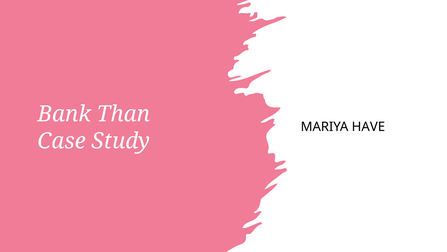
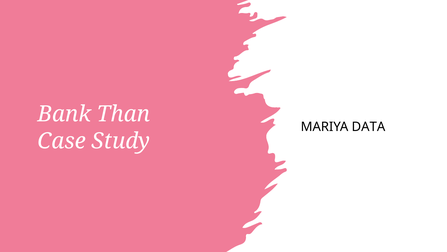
HAVE: HAVE -> DATA
